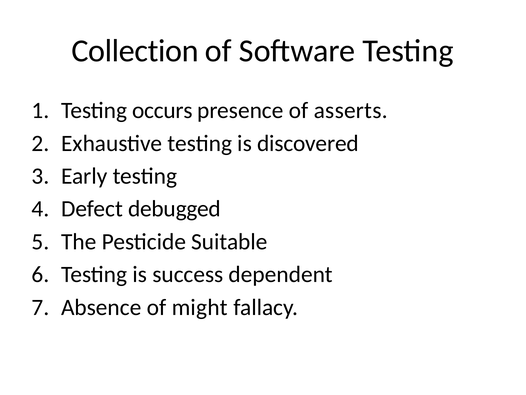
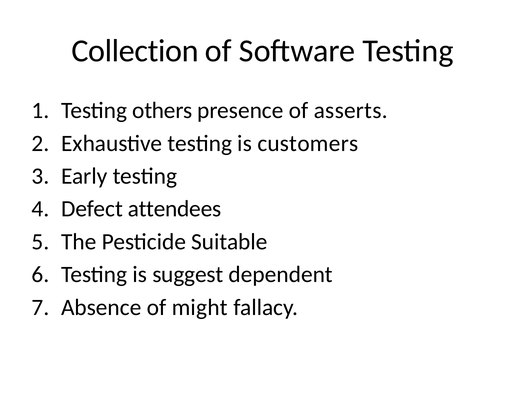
occurs: occurs -> others
discovered: discovered -> customers
debugged: debugged -> attendees
success: success -> suggest
